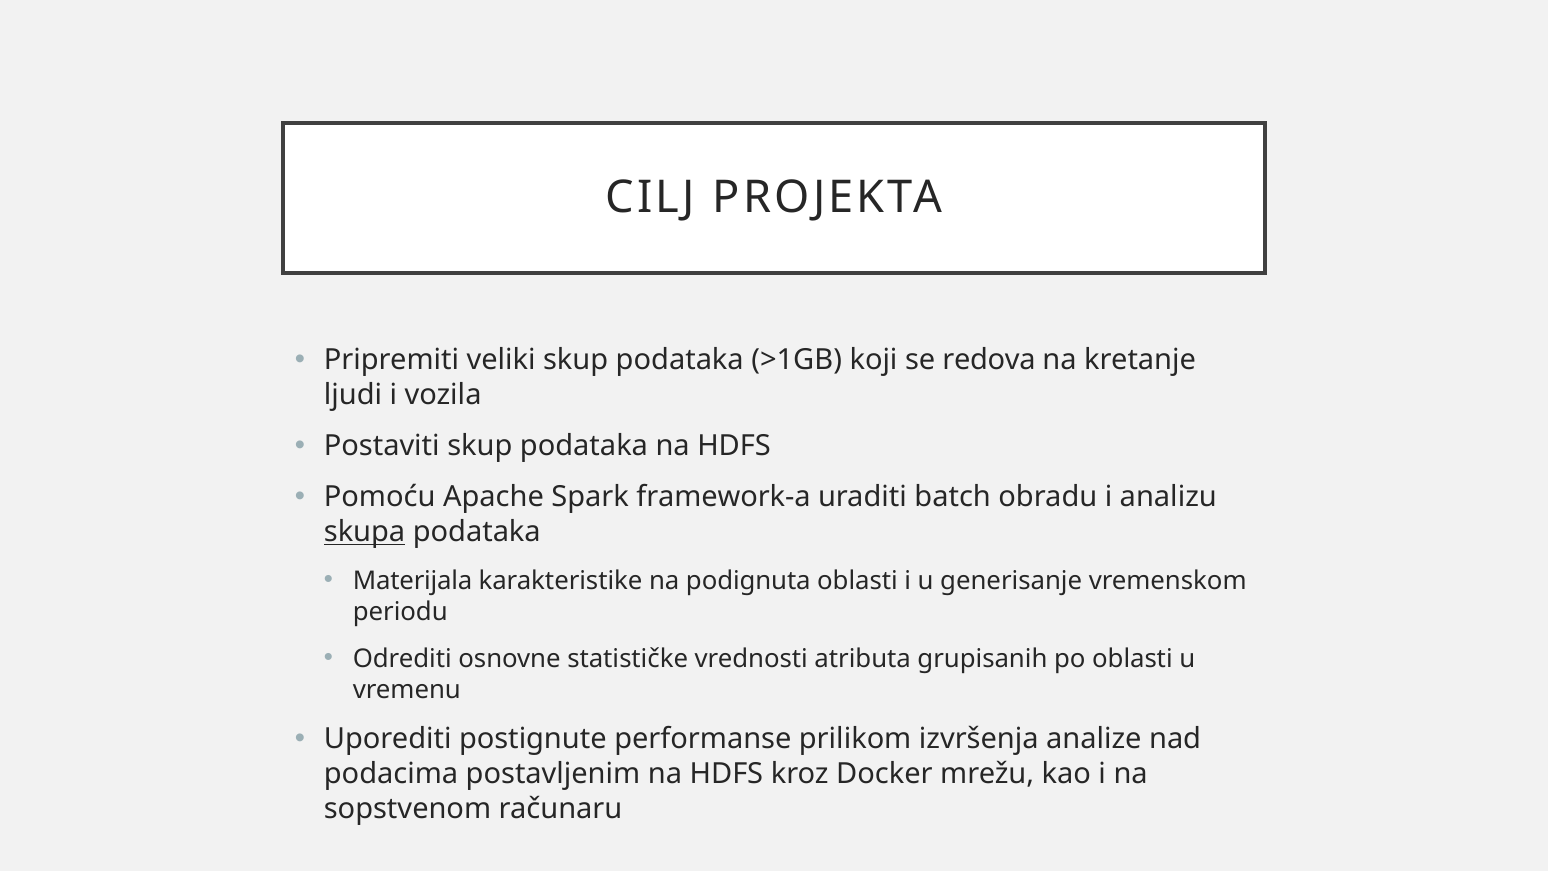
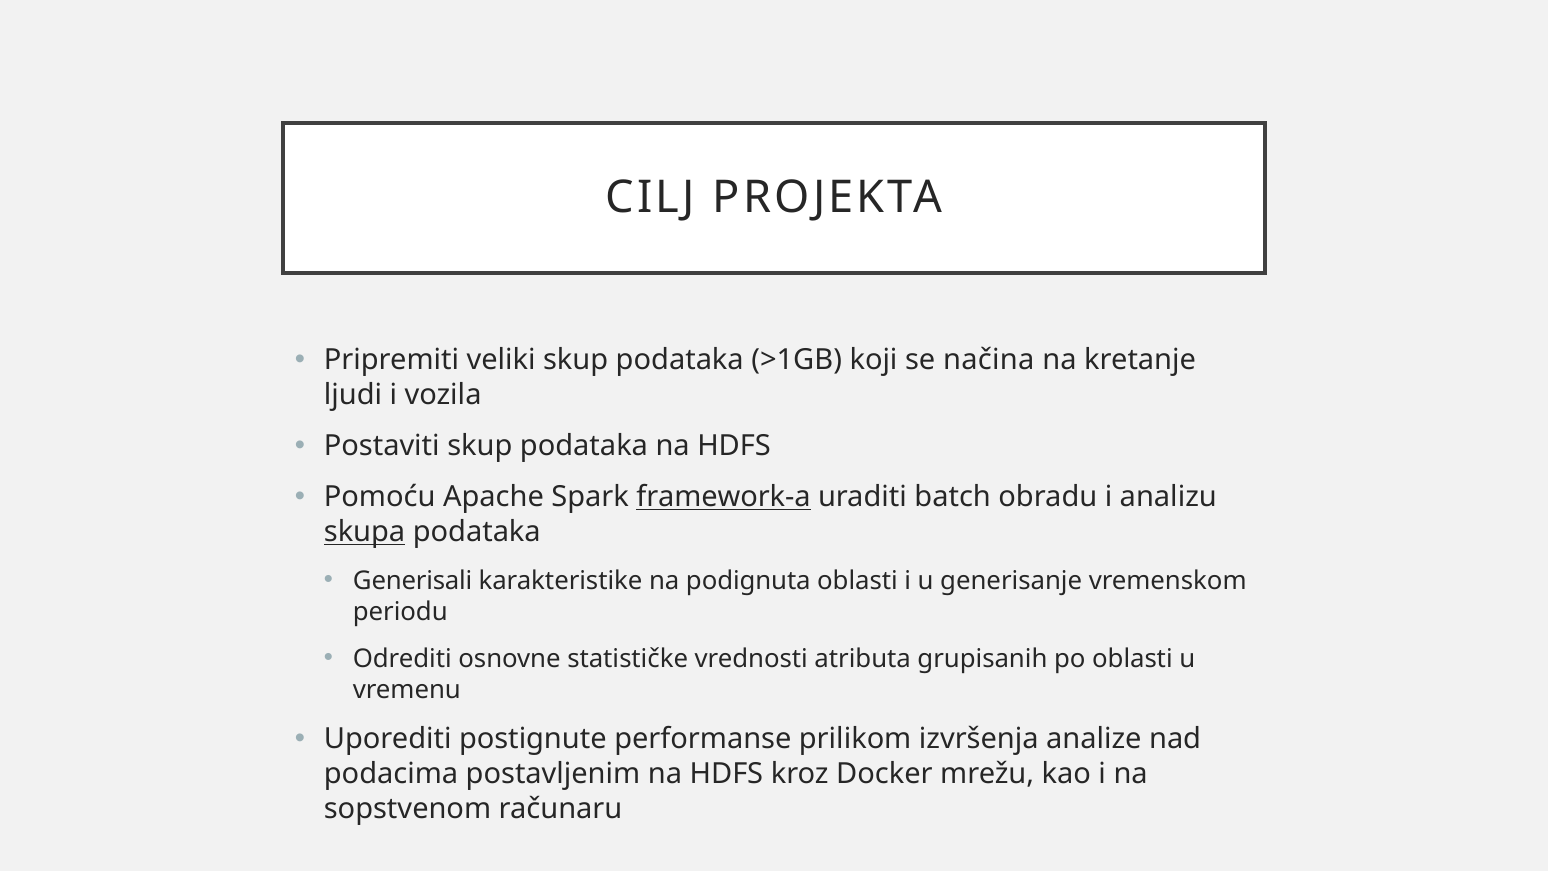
redova: redova -> načina
framework-a underline: none -> present
Materijala: Materijala -> Generisali
